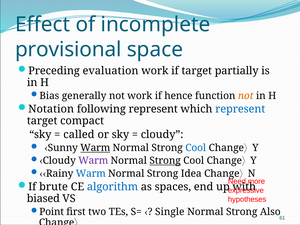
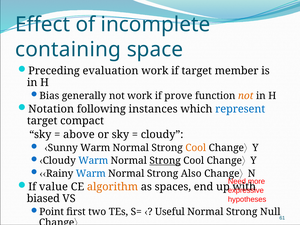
provisional: provisional -> containing
partially: partially -> member
hence: hence -> prove
following represent: represent -> instances
called: called -> above
Warm at (95, 148) underline: present -> none
Cool at (196, 148) colour: blue -> orange
Warm at (93, 161) colour: purple -> blue
Idea: Idea -> Also
brute: brute -> value
algorithm colour: blue -> orange
Single: Single -> Useful
Also: Also -> Null
